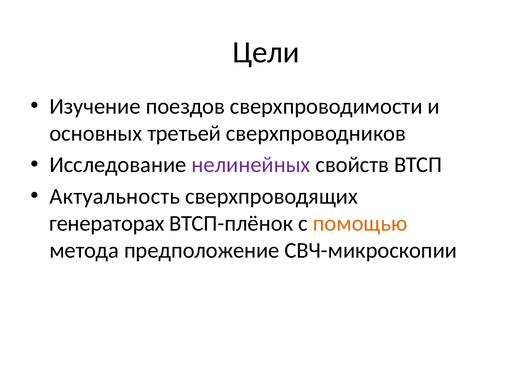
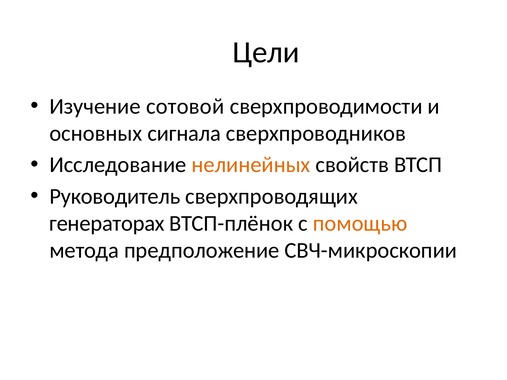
поездов: поездов -> сотовой
третьей: третьей -> сигнала
нелинейных colour: purple -> orange
Актуальность: Актуальность -> Руководитель
